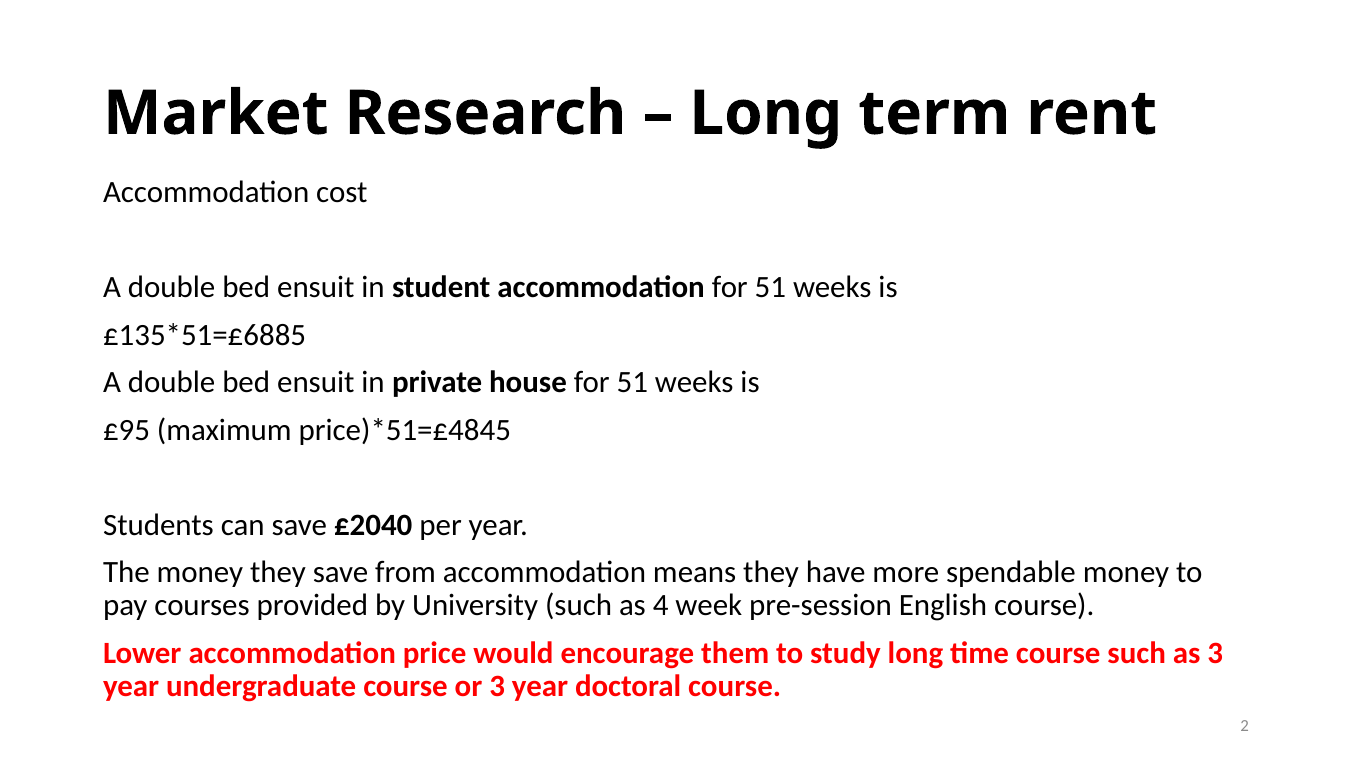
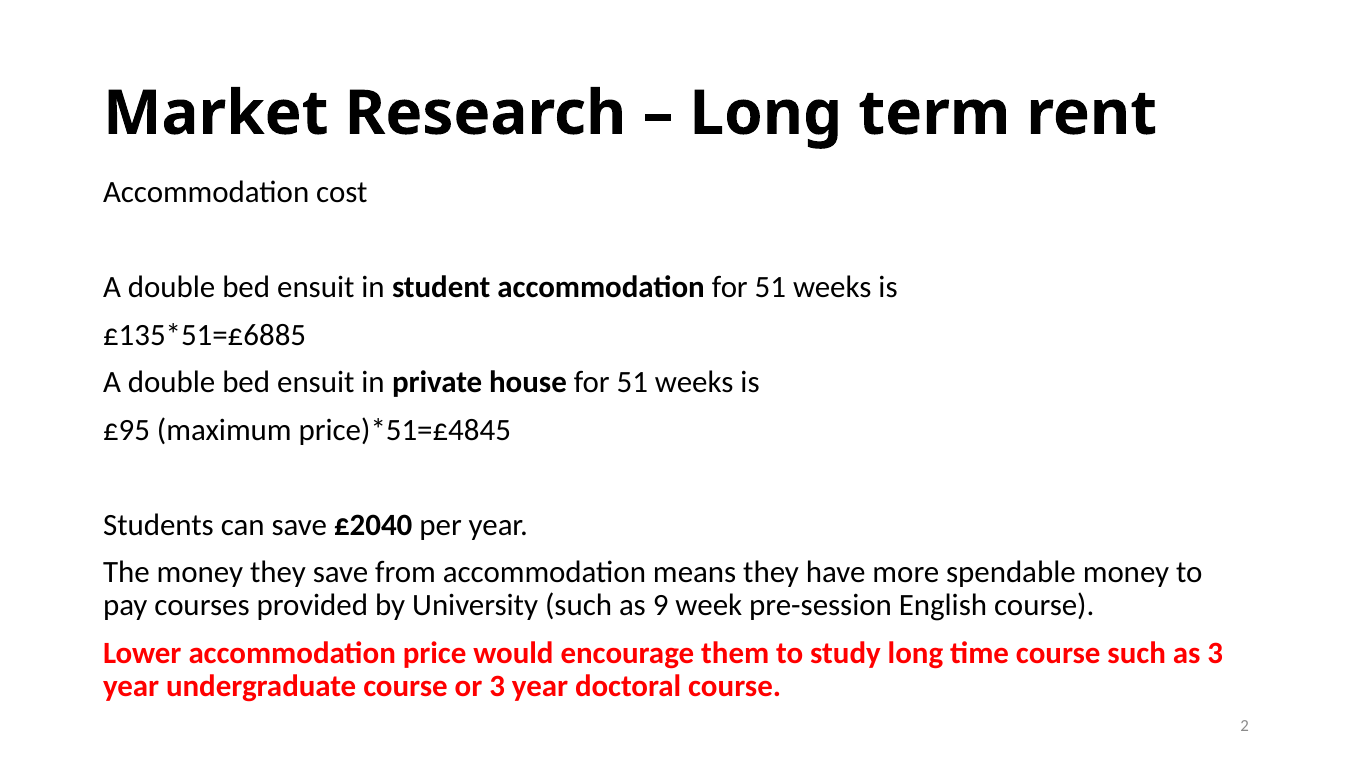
4: 4 -> 9
